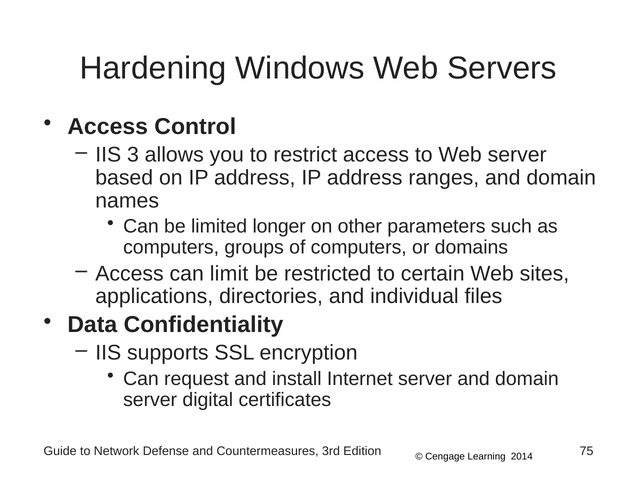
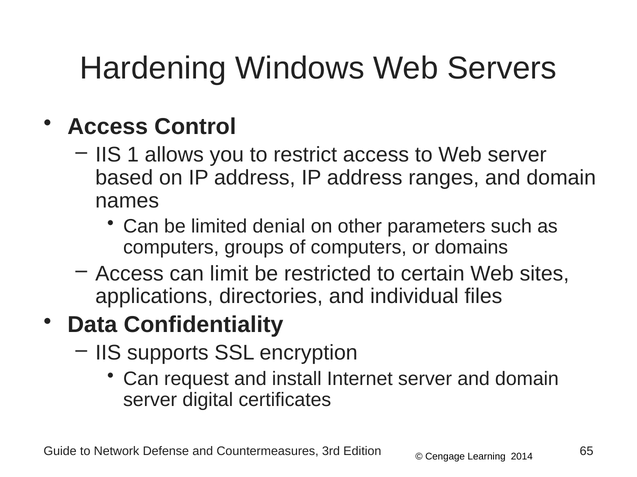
3: 3 -> 1
longer: longer -> denial
75: 75 -> 65
